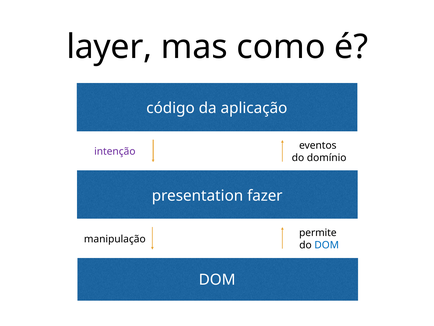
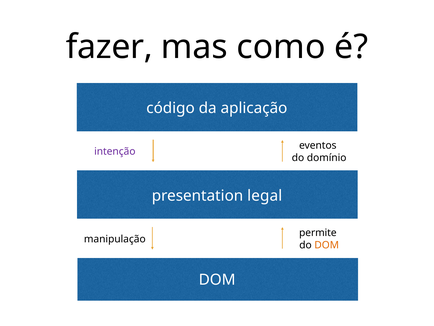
layer: layer -> fazer
fazer: fazer -> legal
DOM at (327, 245) colour: blue -> orange
